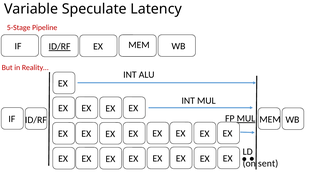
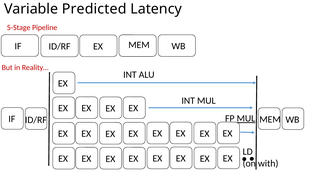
Speculate: Speculate -> Predicted
ID/RF at (60, 47) underline: present -> none
sent: sent -> with
